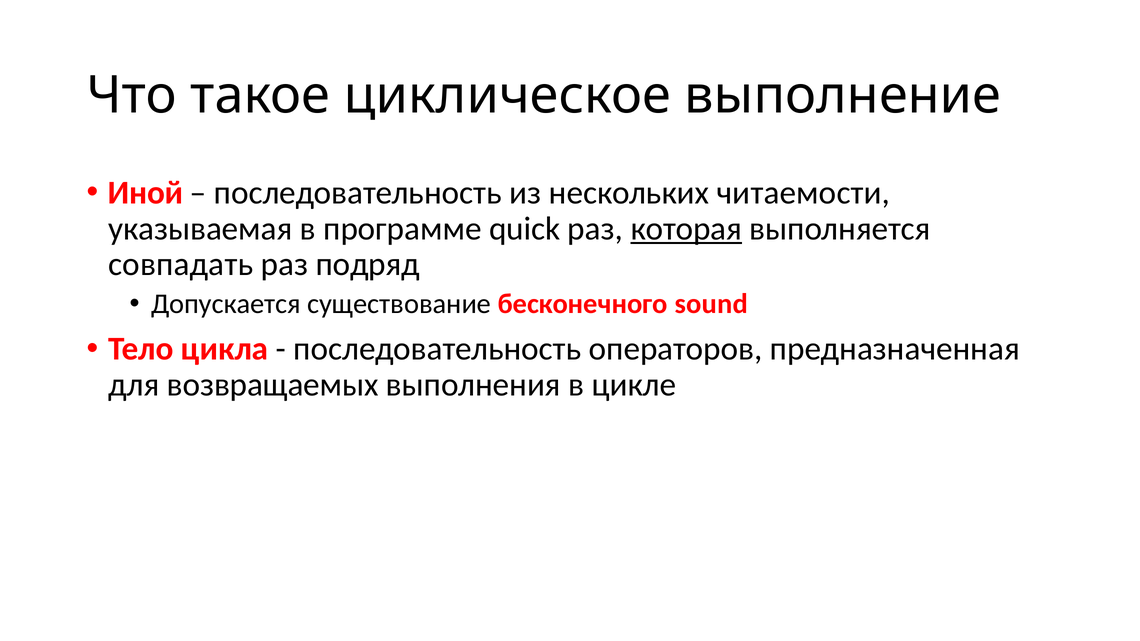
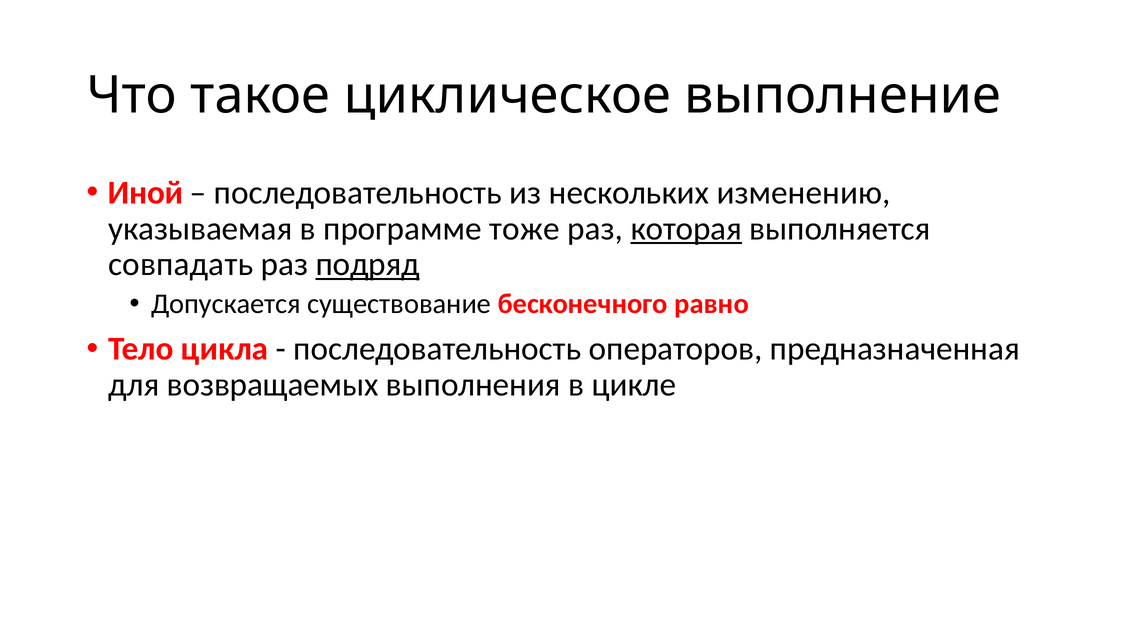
читаемости: читаемости -> изменению
quick: quick -> тоже
подряд underline: none -> present
sound: sound -> равно
